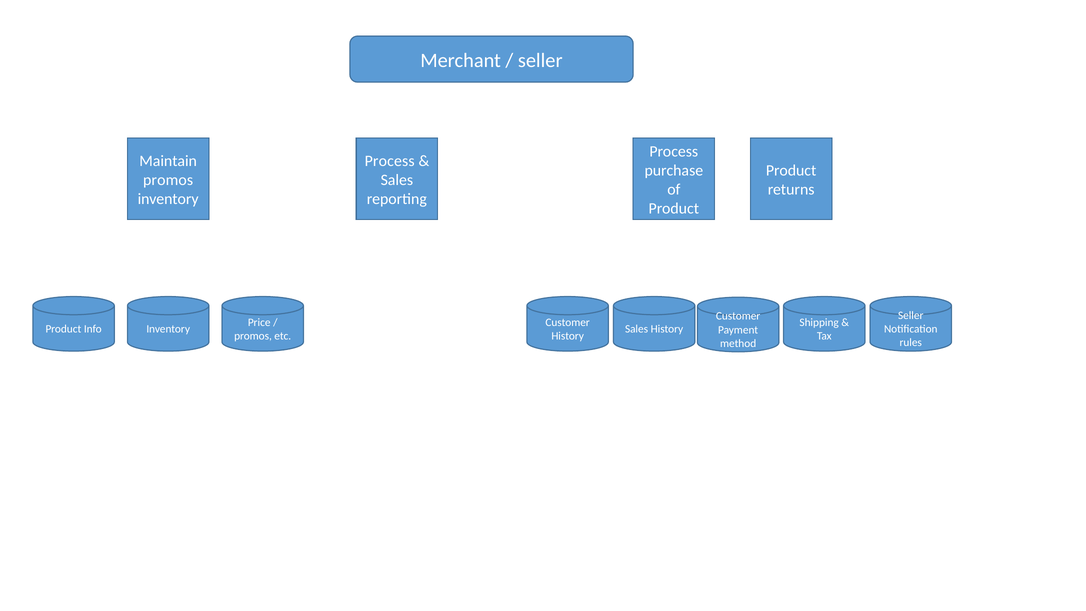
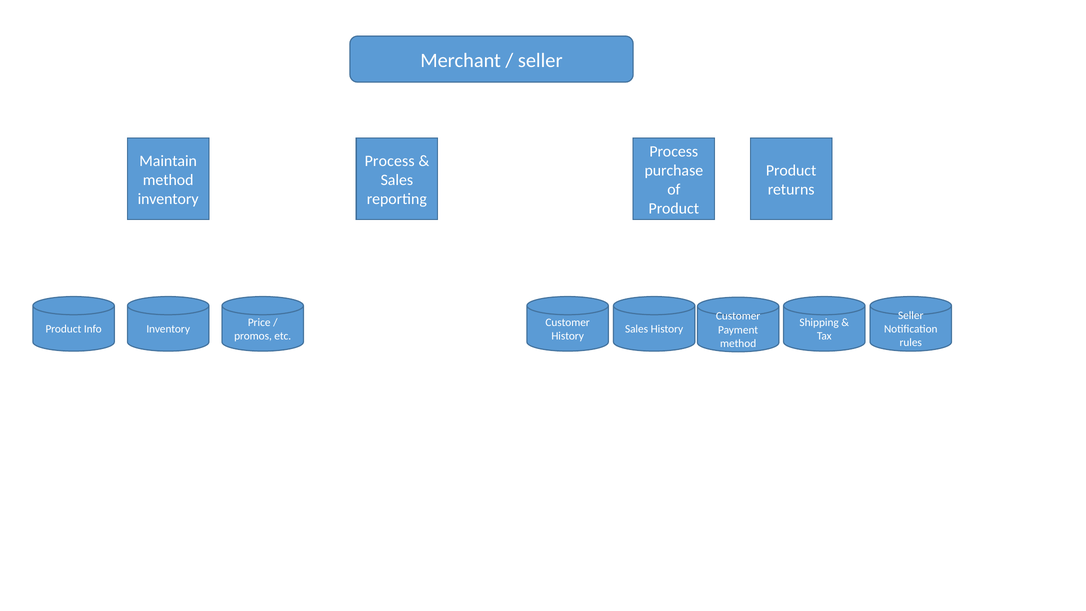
promos at (168, 180): promos -> method
